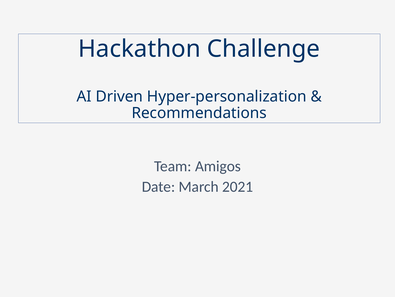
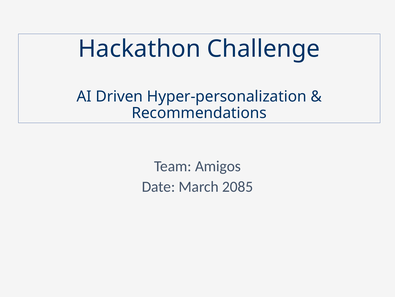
2021: 2021 -> 2085
